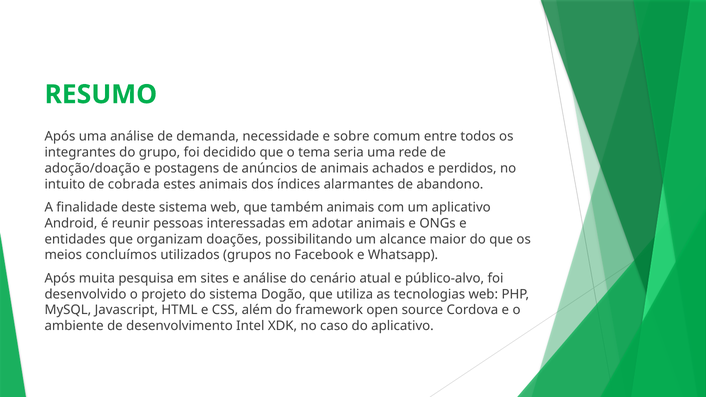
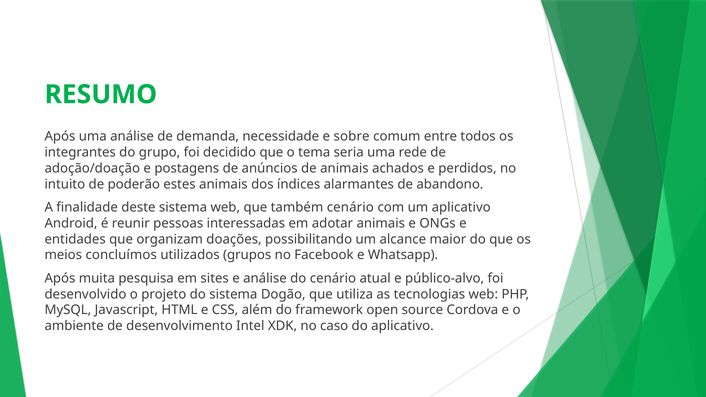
cobrada: cobrada -> poderão
também animais: animais -> cenário
